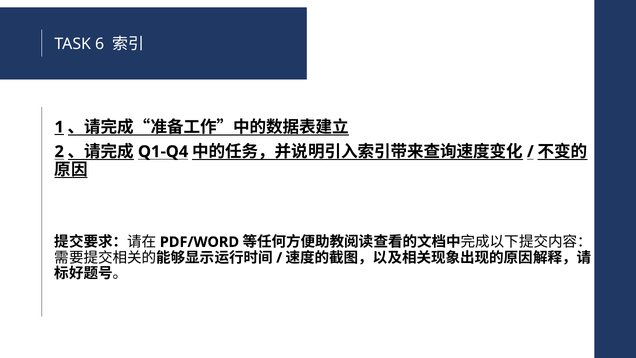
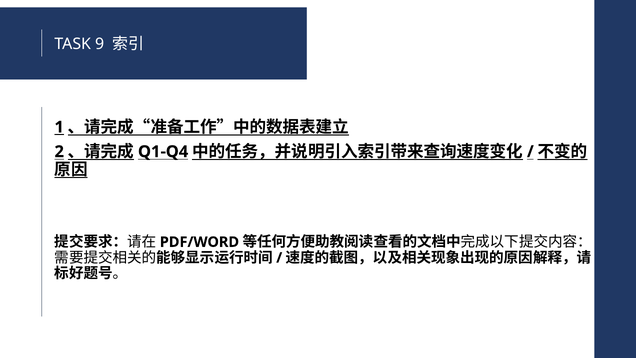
6: 6 -> 9
